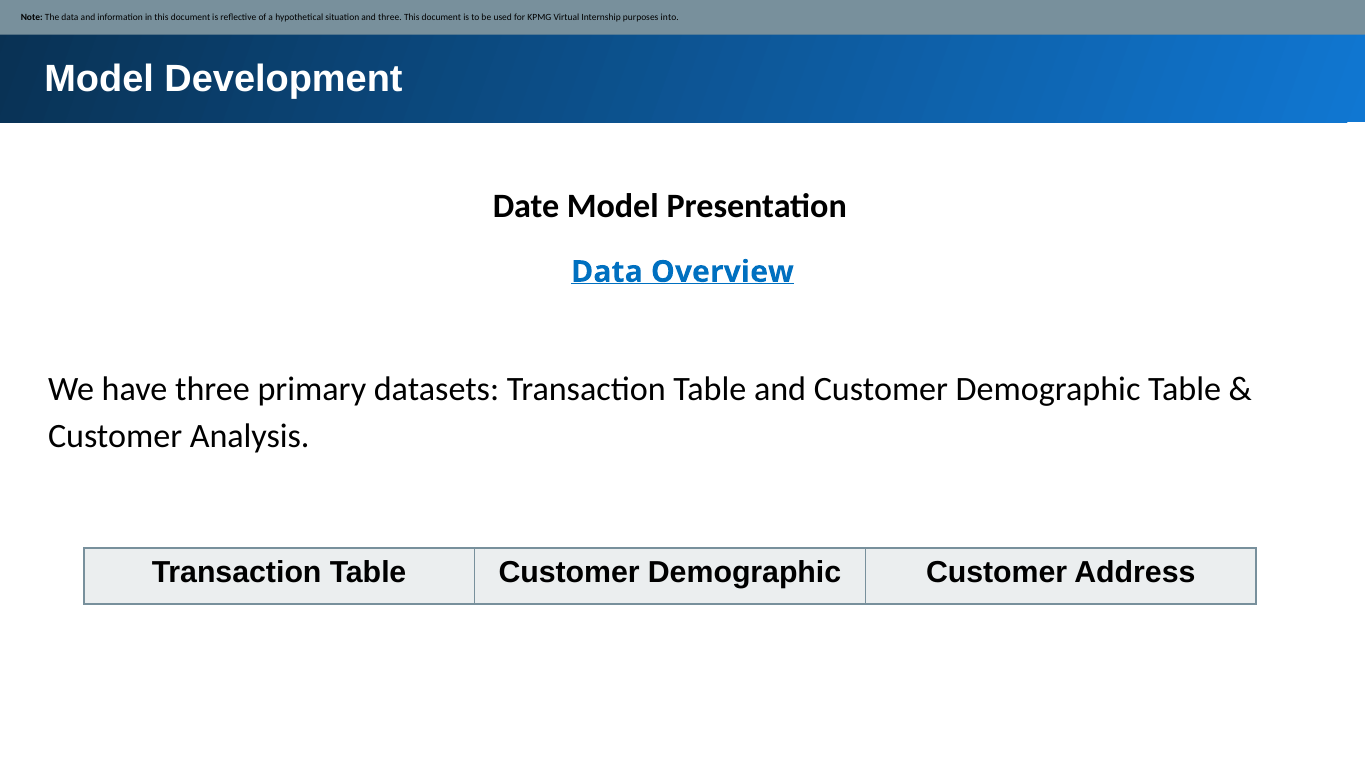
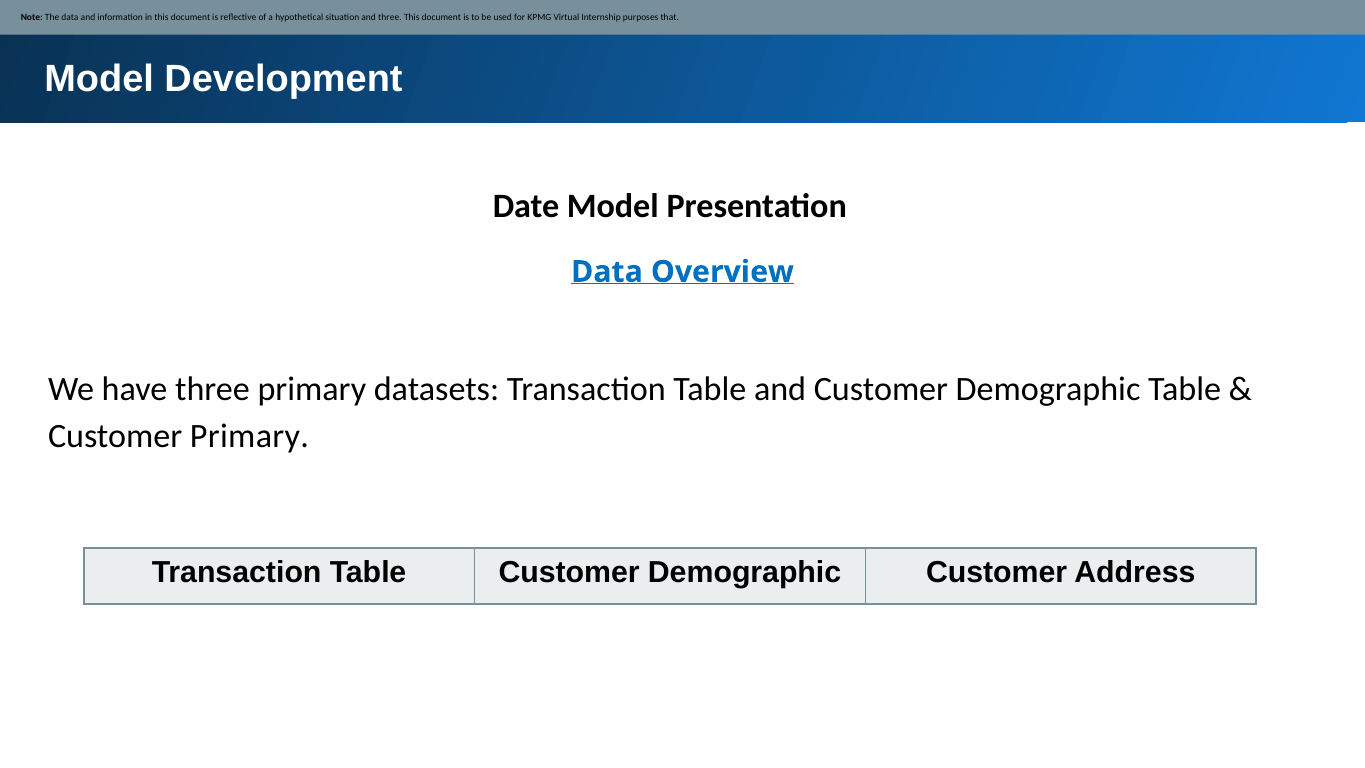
into: into -> that
Customer Analysis: Analysis -> Primary
